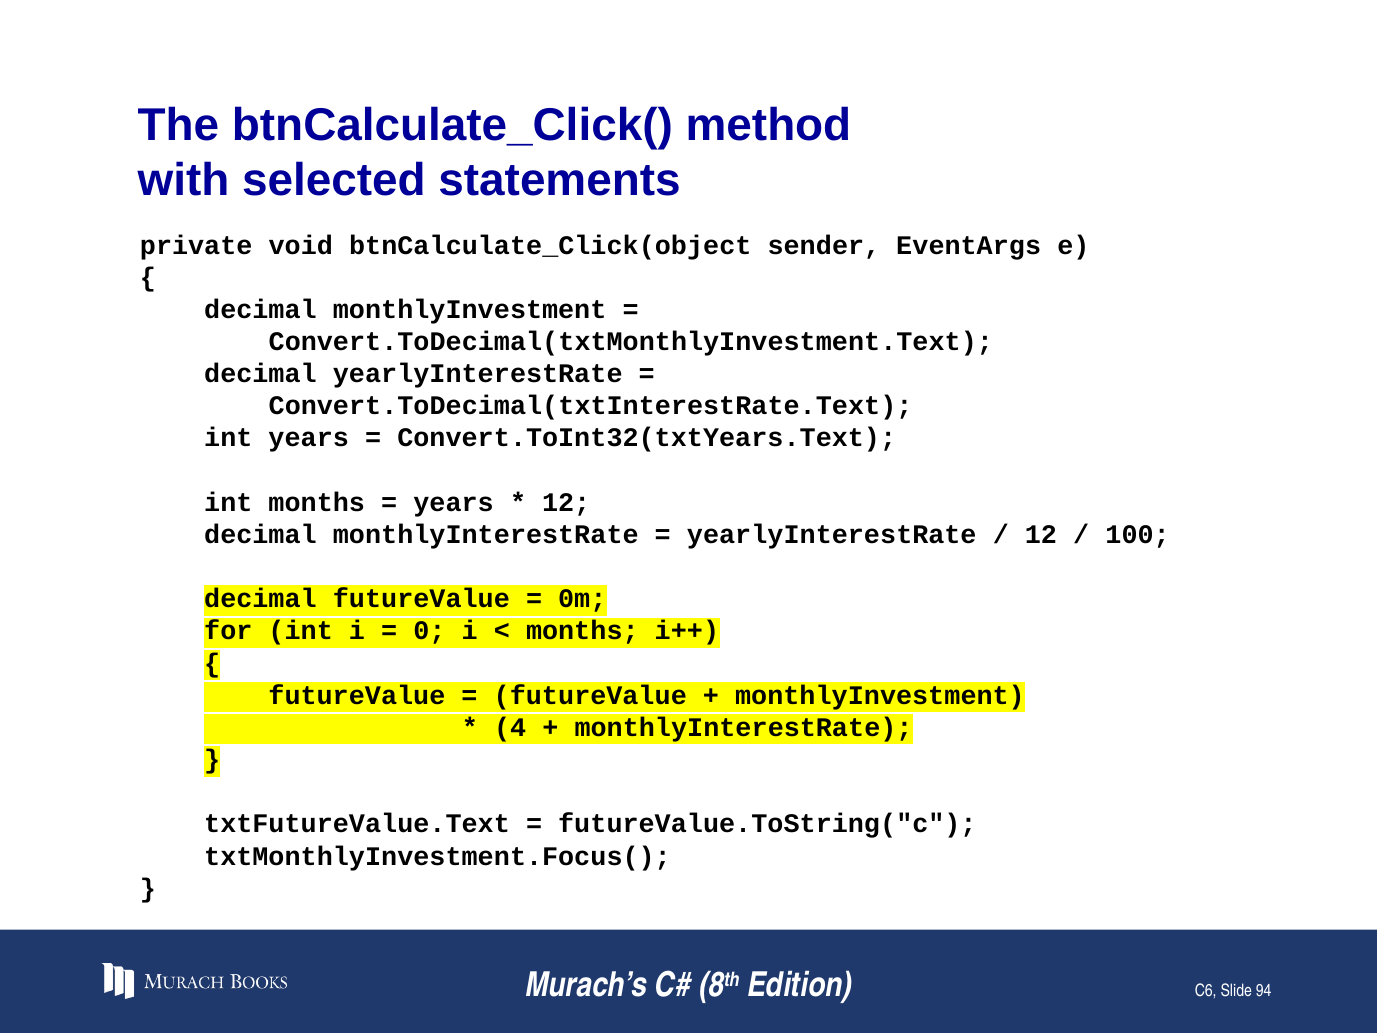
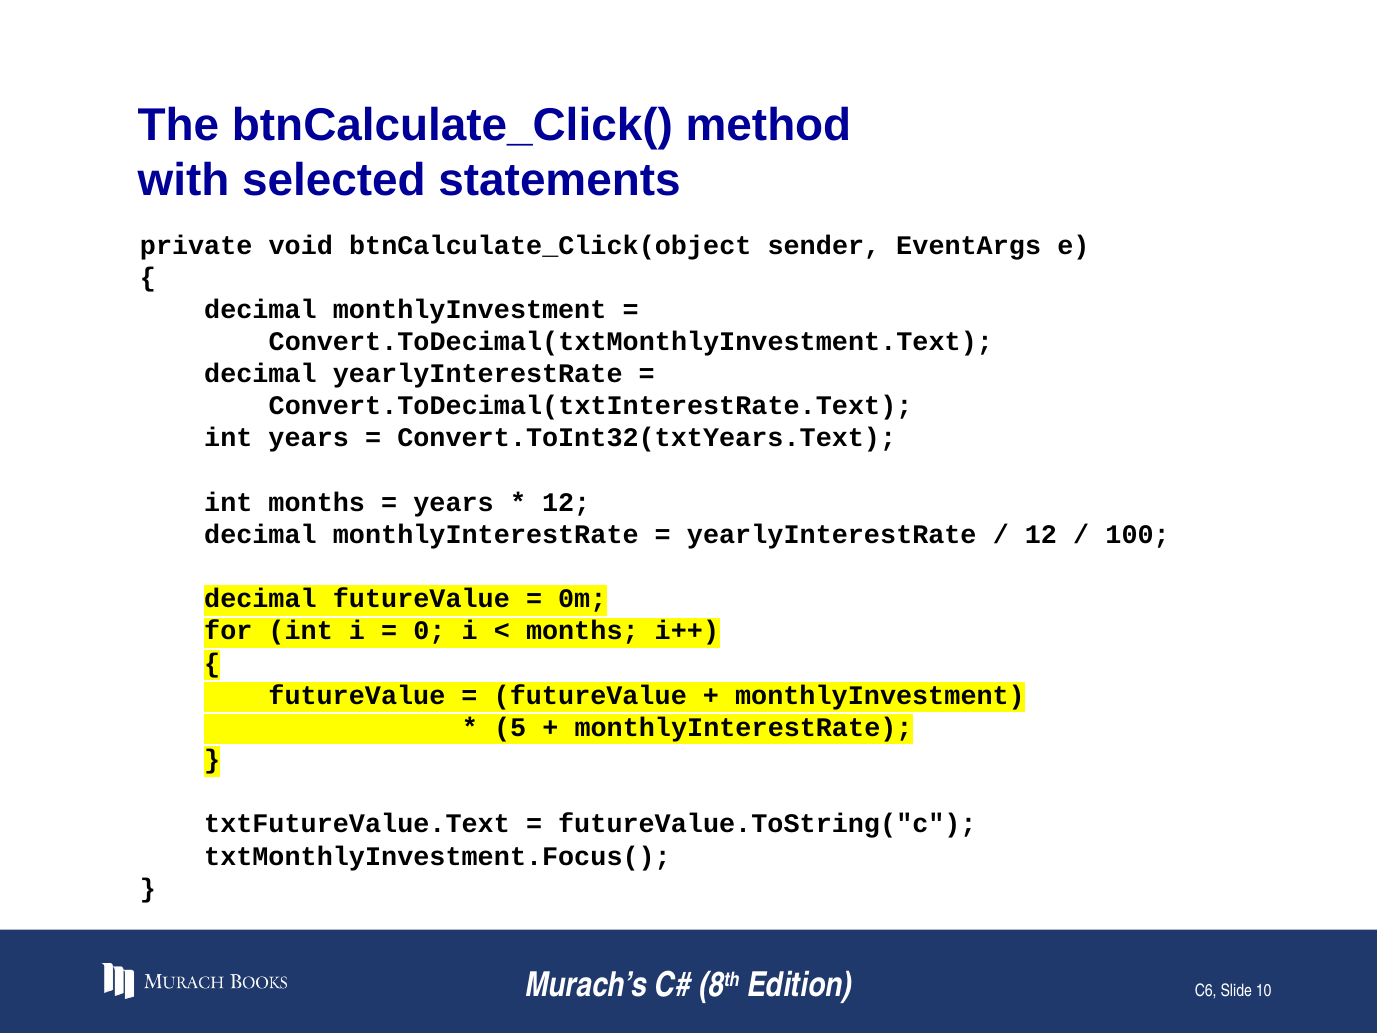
4: 4 -> 5
94: 94 -> 10
